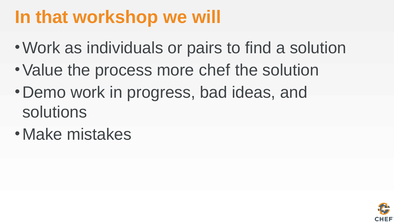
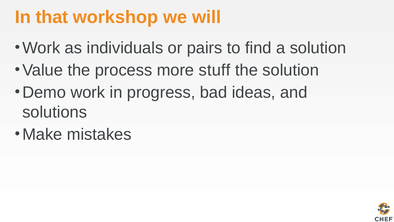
chef: chef -> stuff
